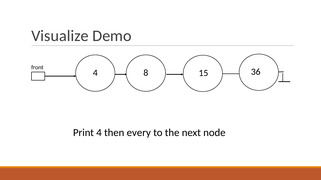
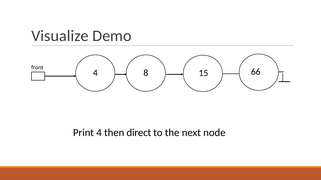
36: 36 -> 66
every: every -> direct
